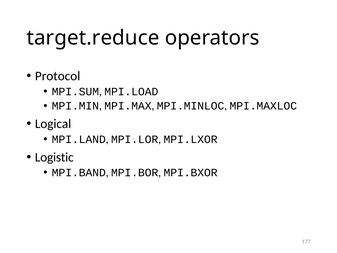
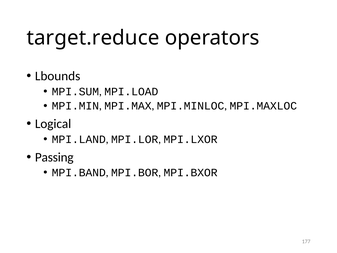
Protocol: Protocol -> Lbounds
Logistic: Logistic -> Passing
